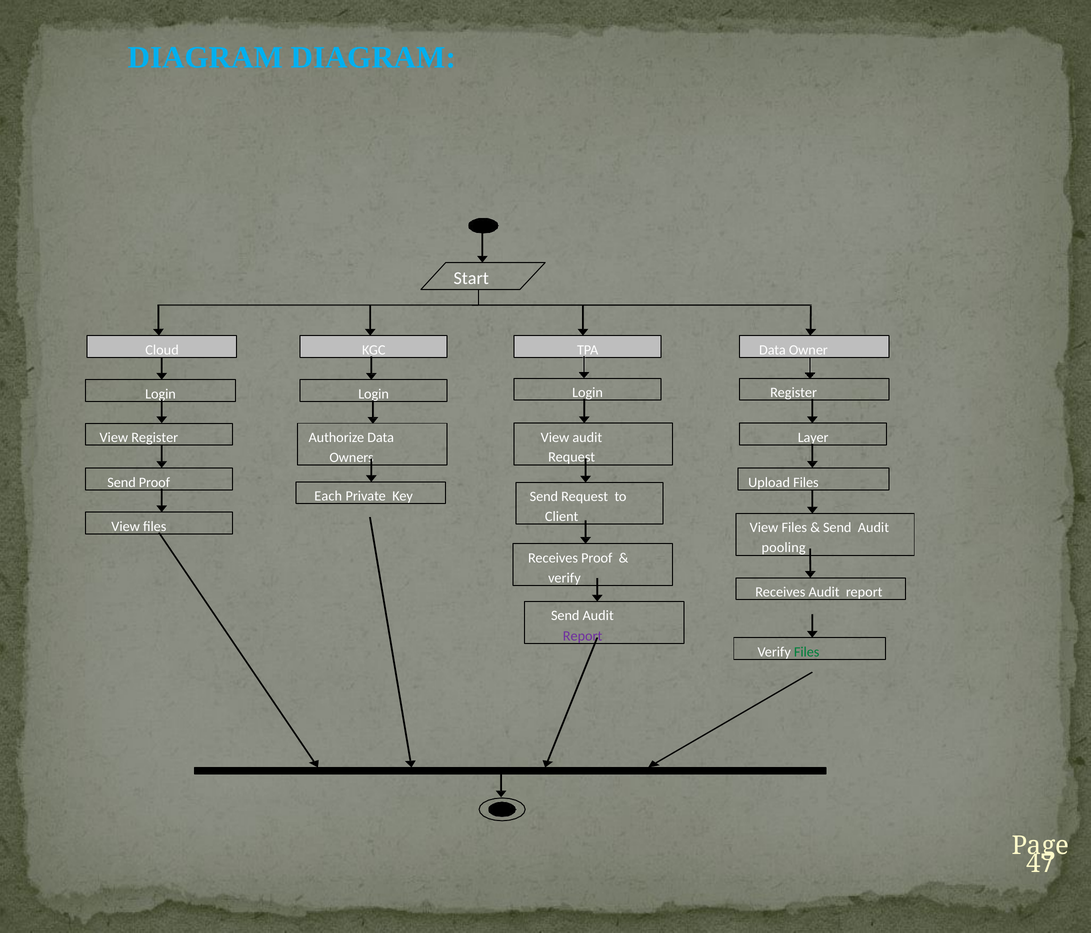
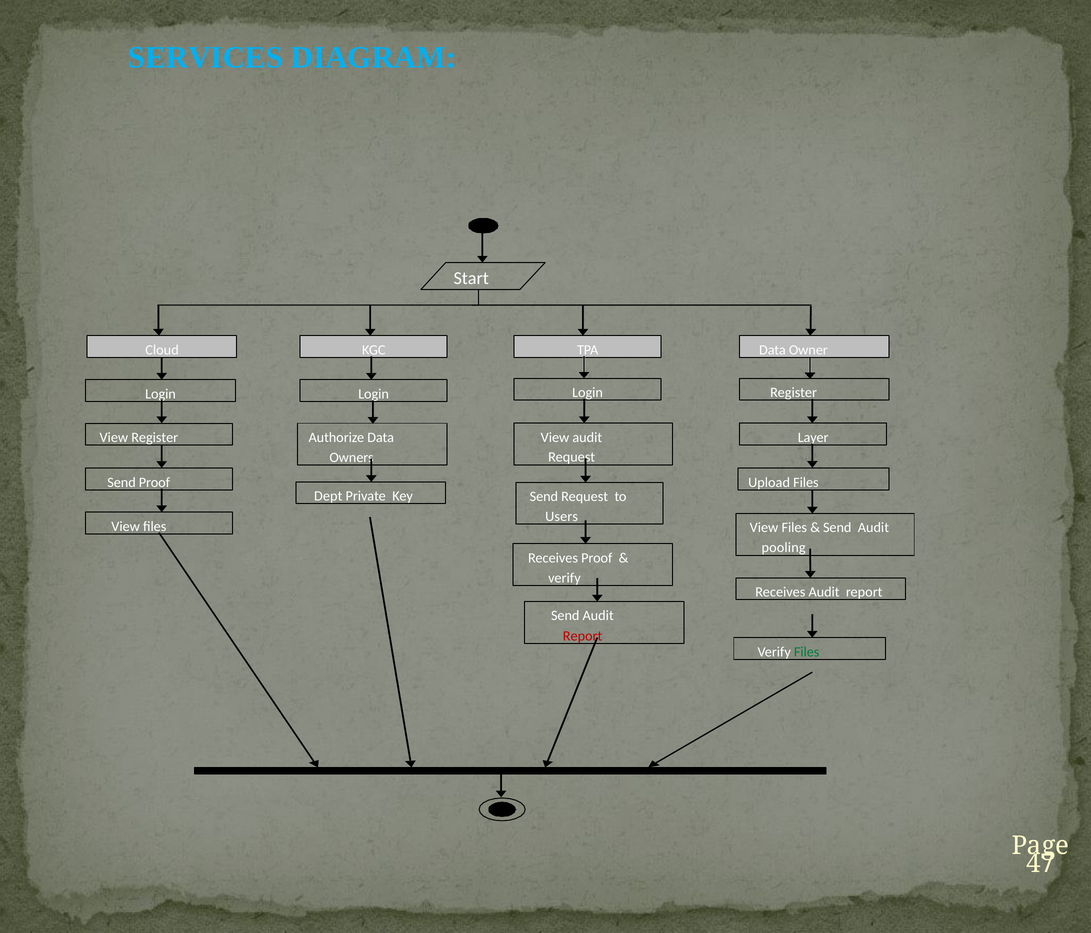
DIAGRAM at (205, 58): DIAGRAM -> SERVICES
Each: Each -> Dept
Client: Client -> Users
Report at (583, 636) colour: purple -> red
